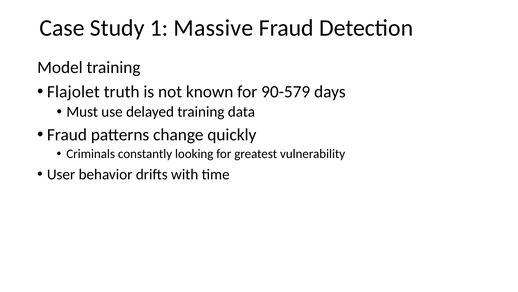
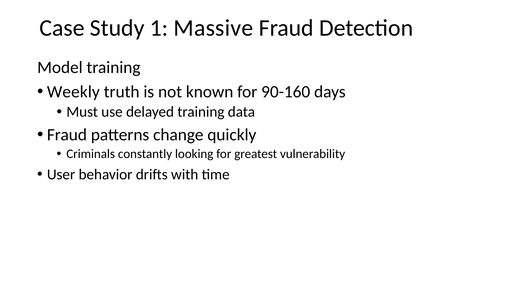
Flajolet: Flajolet -> Weekly
90-579: 90-579 -> 90-160
